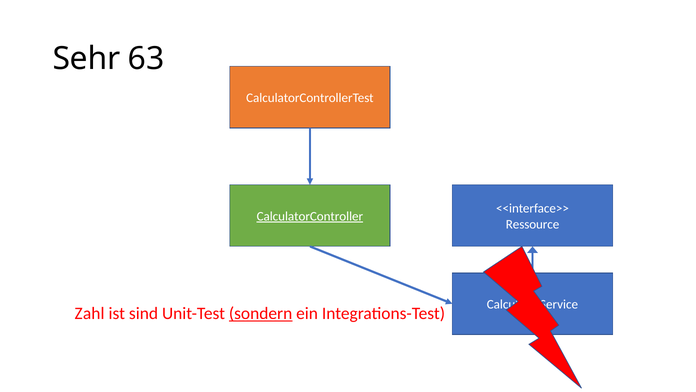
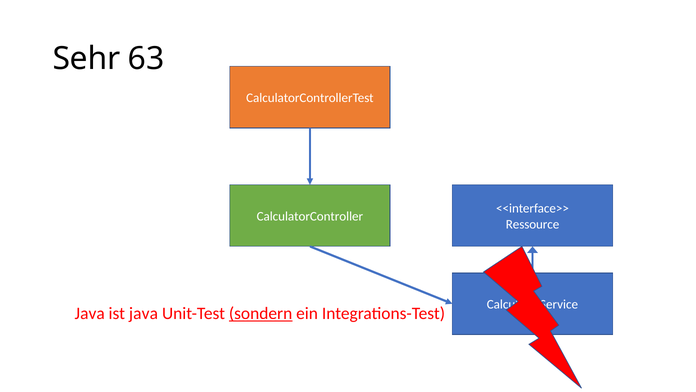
CalculatorController underline: present -> none
Zahl at (90, 313): Zahl -> Java
ist sind: sind -> java
